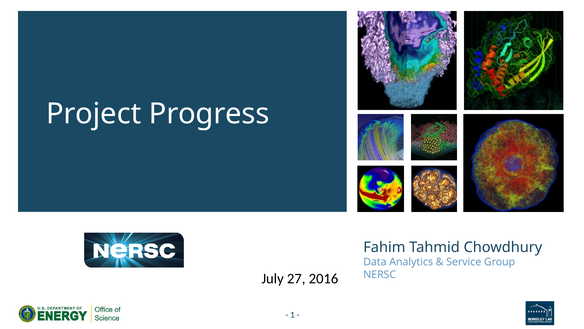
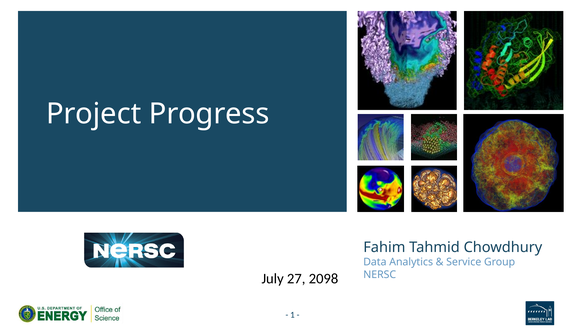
2016: 2016 -> 2098
